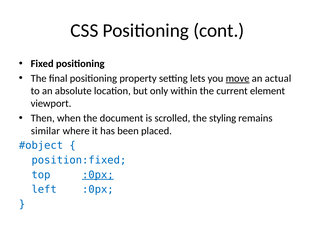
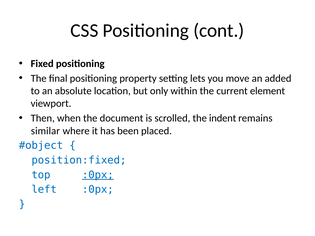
move underline: present -> none
actual: actual -> added
styling: styling -> indent
